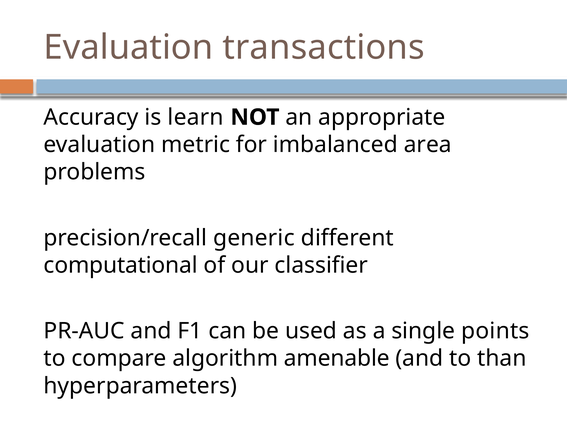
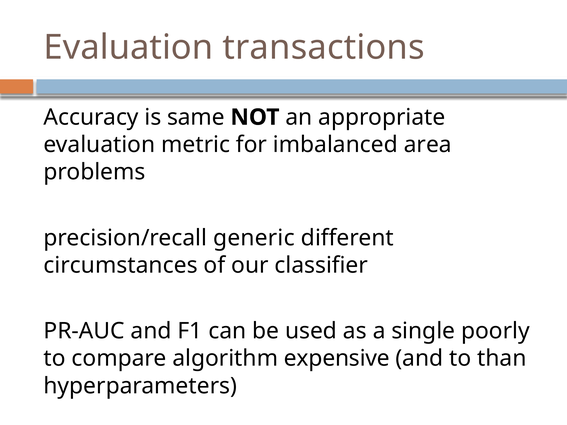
learn: learn -> same
computational: computational -> circumstances
points: points -> poorly
amenable: amenable -> expensive
